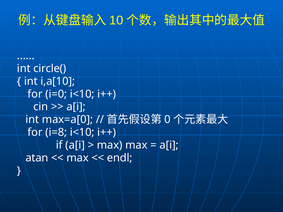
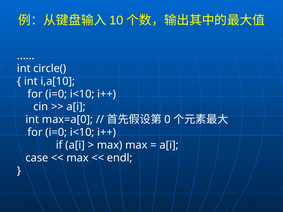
i=8 at (56, 132): i=8 -> i=0
atan: atan -> case
